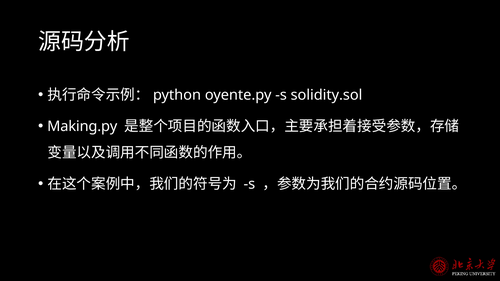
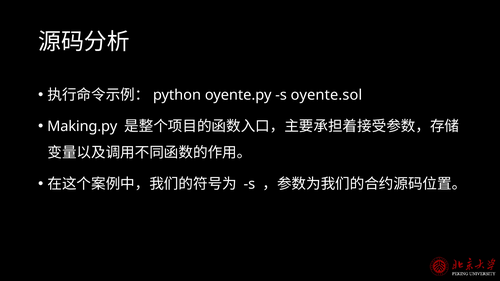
solidity.sol: solidity.sol -> oyente.sol
